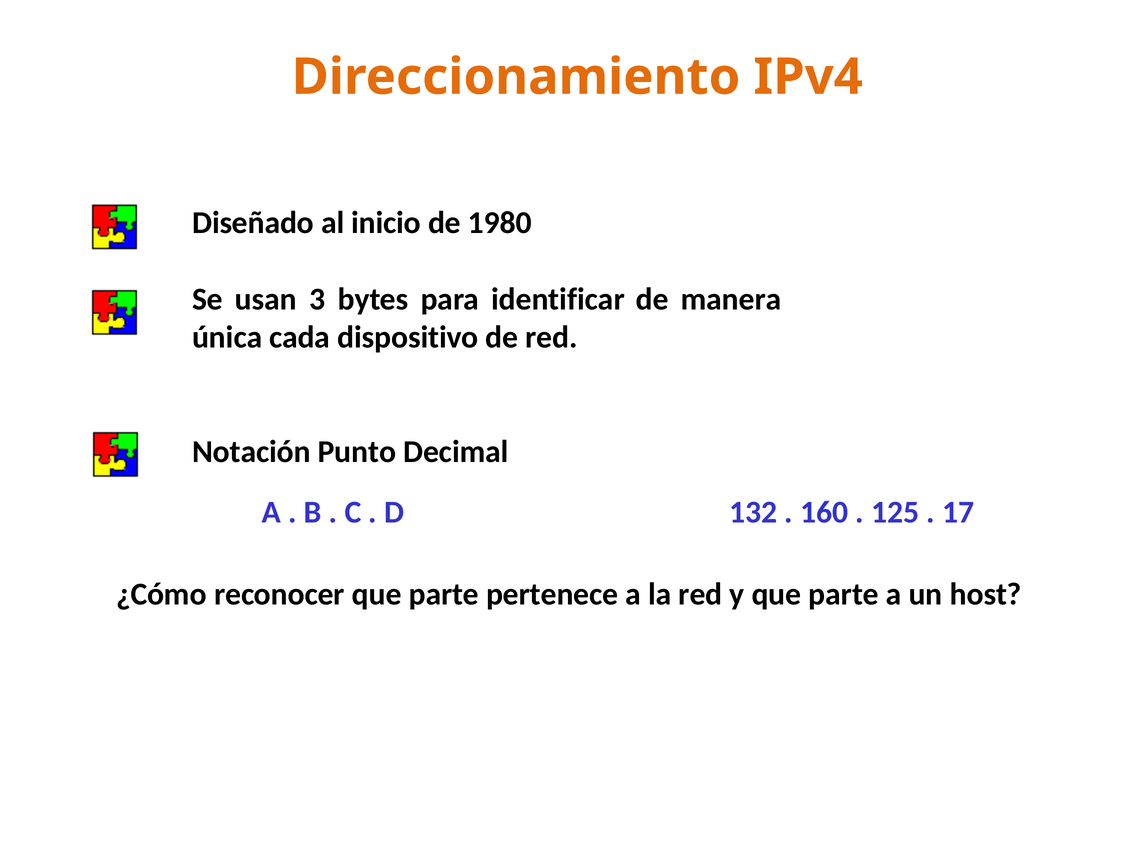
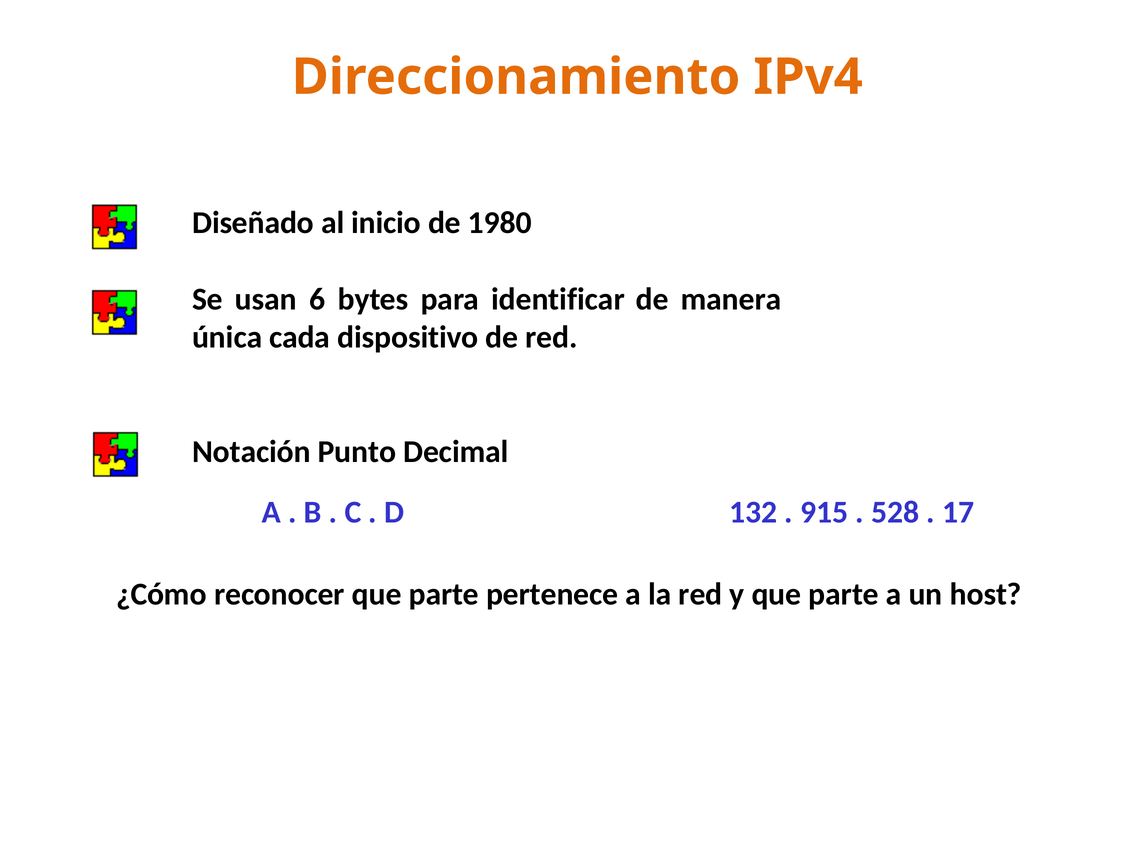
3: 3 -> 6
160: 160 -> 915
125: 125 -> 528
